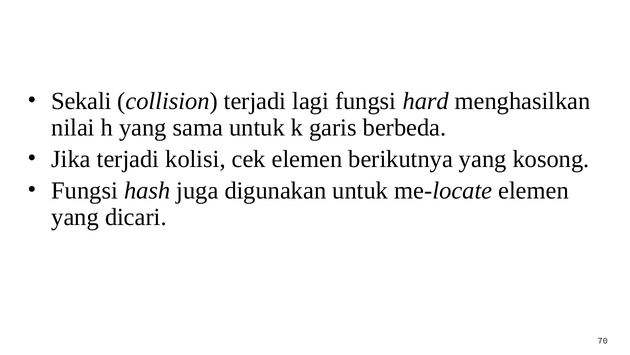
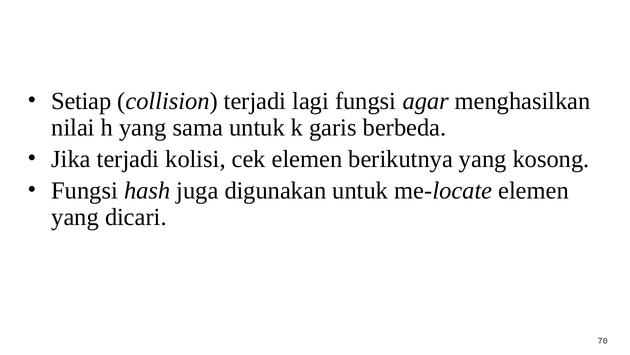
Sekali: Sekali -> Setiap
hard: hard -> agar
